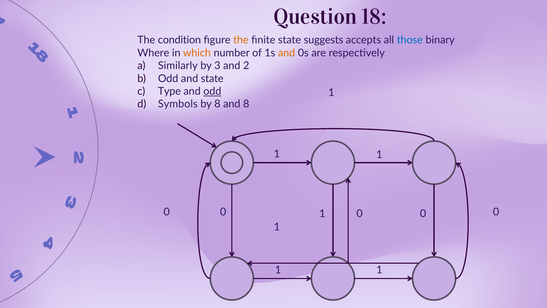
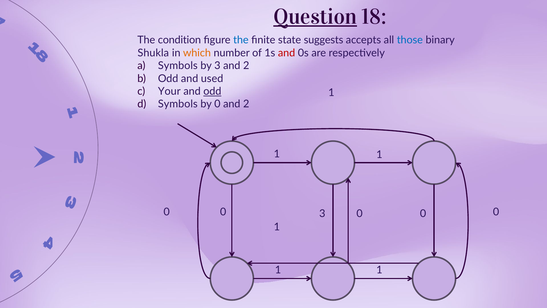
Question underline: none -> present
the at (241, 40) colour: orange -> blue
Where: Where -> Shukla
and at (287, 53) colour: orange -> red
Similarly at (178, 66): Similarly -> Symbols
and state: state -> used
Type: Type -> Your
by 8: 8 -> 0
8 at (246, 104): 8 -> 2
0 1: 1 -> 3
